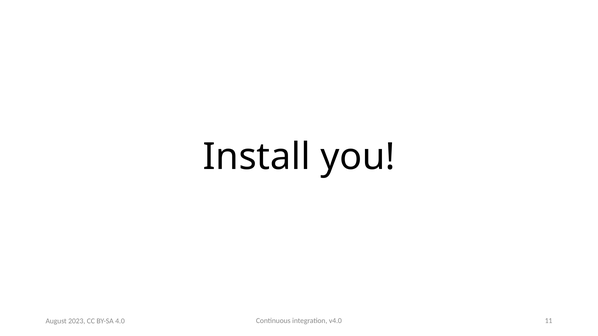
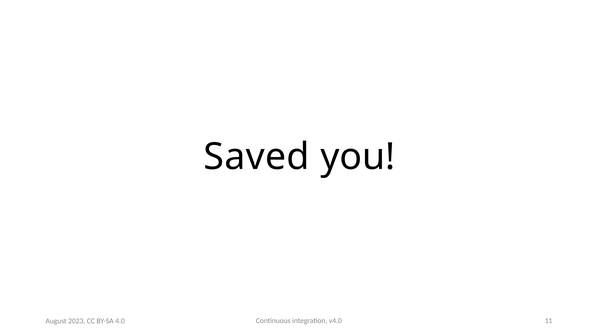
Install: Install -> Saved
